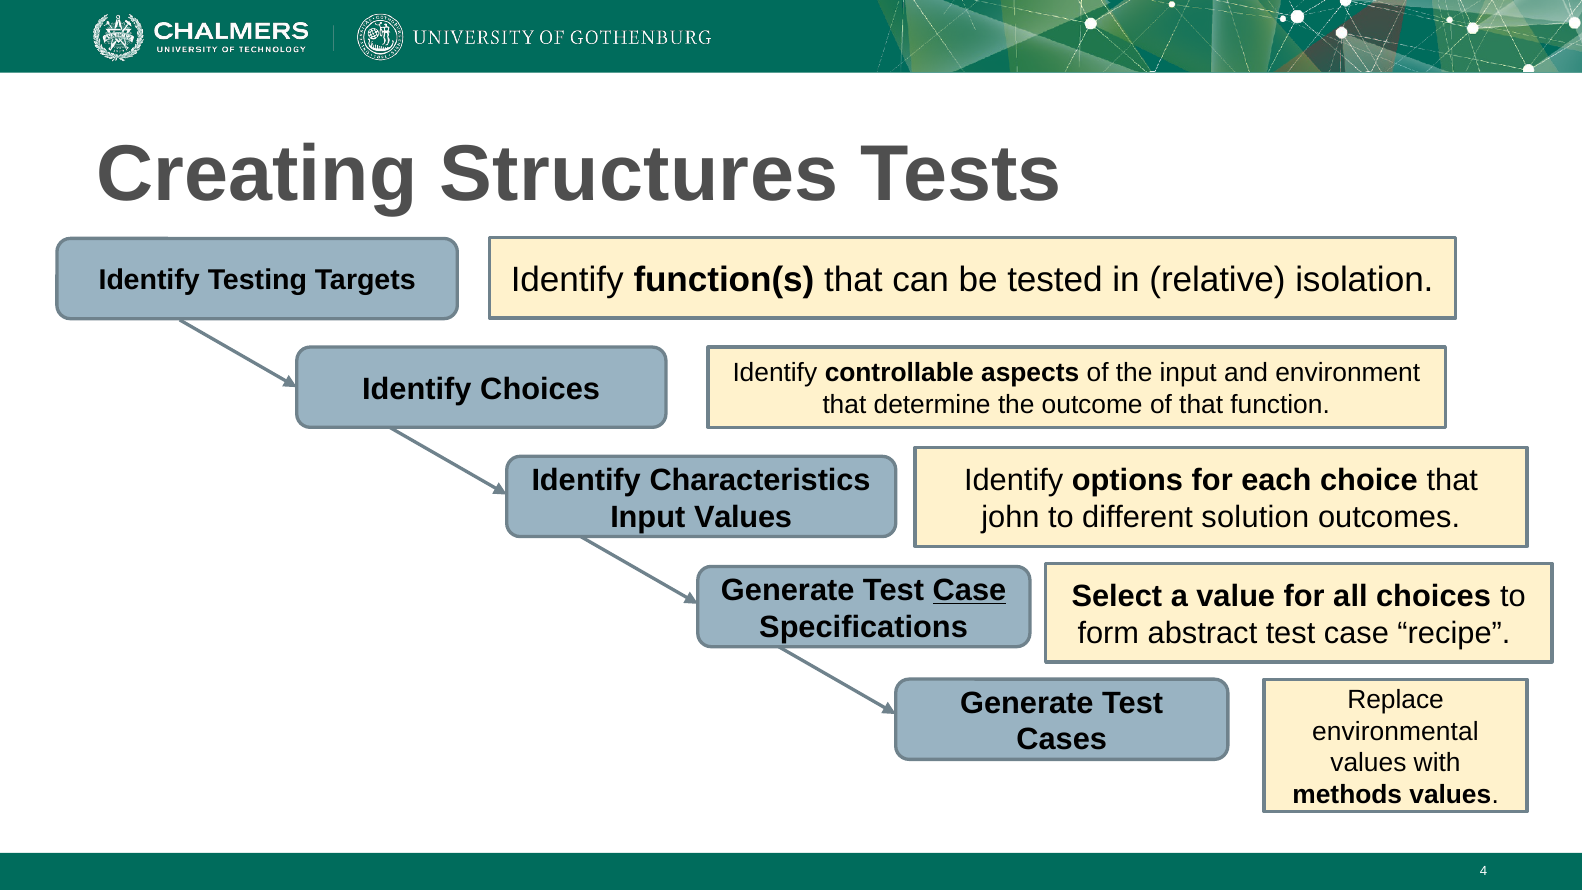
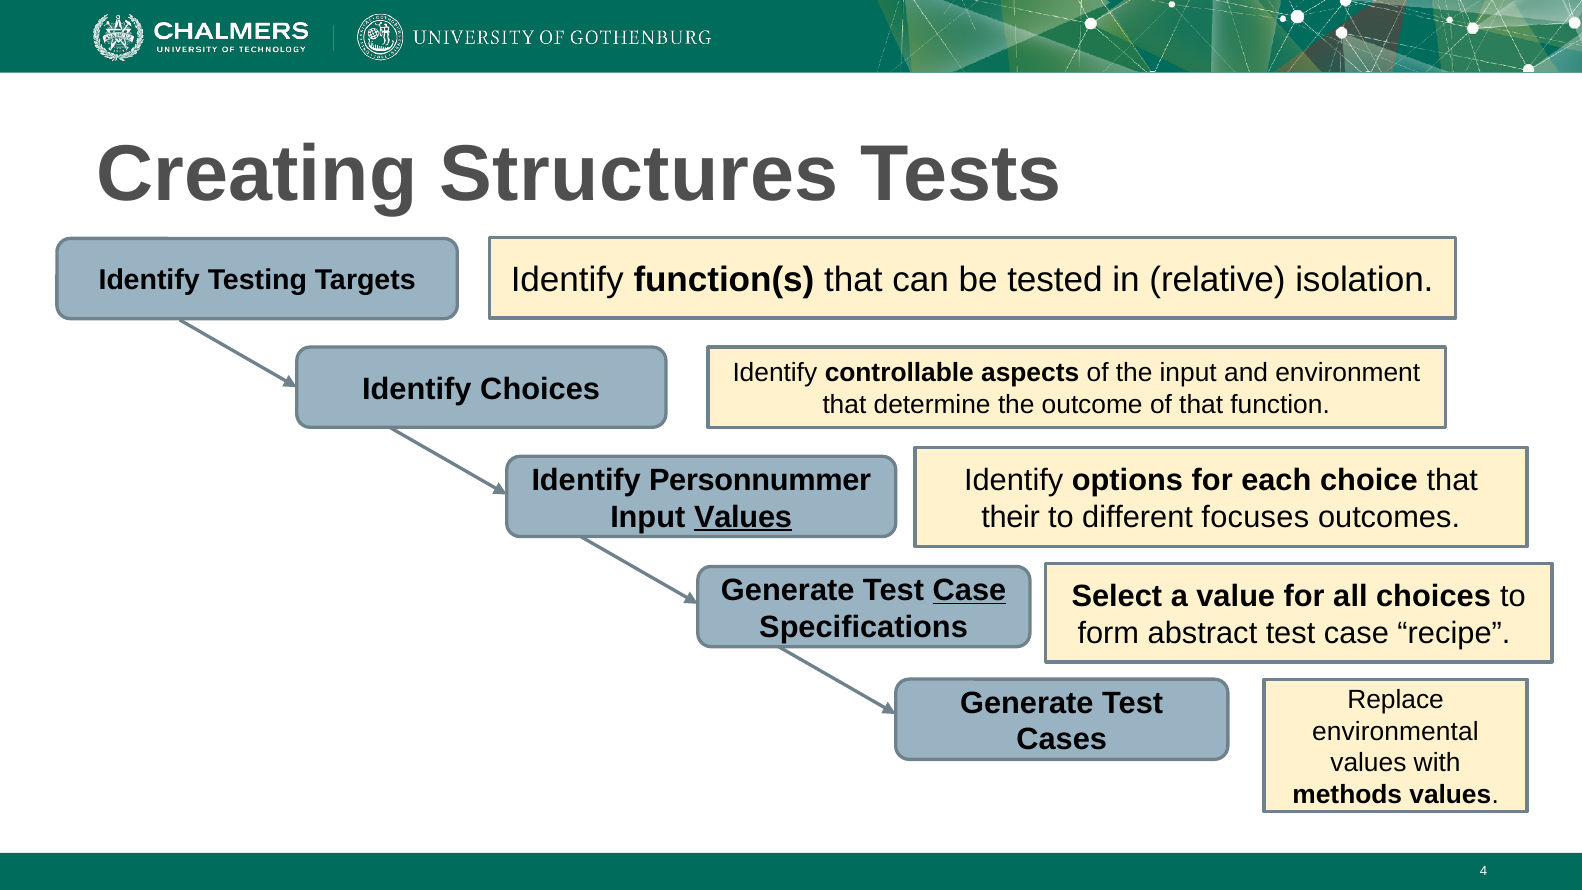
Characteristics: Characteristics -> Personnummer
Values at (743, 517) underline: none -> present
john: john -> their
solution: solution -> focuses
